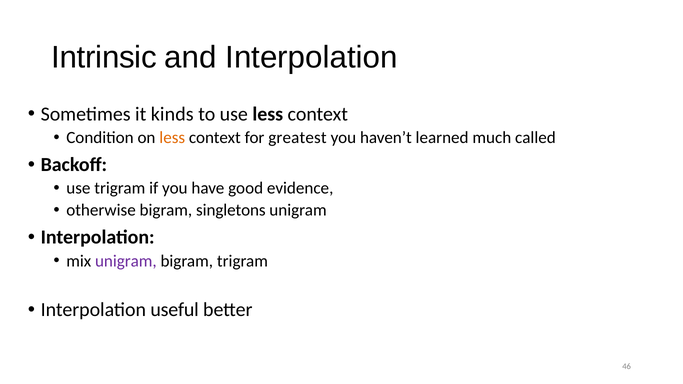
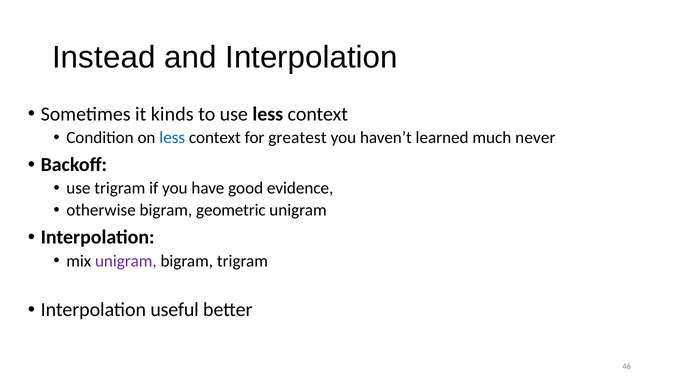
Intrinsic: Intrinsic -> Instead
less at (172, 138) colour: orange -> blue
called: called -> never
singletons: singletons -> geometric
